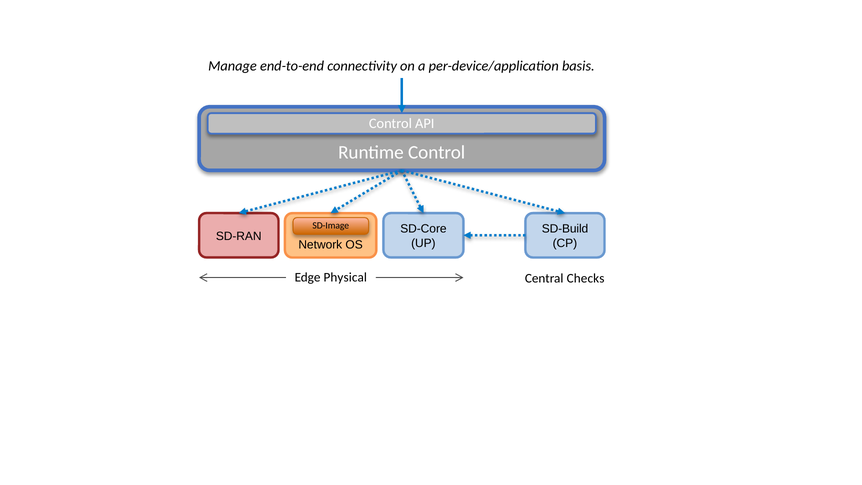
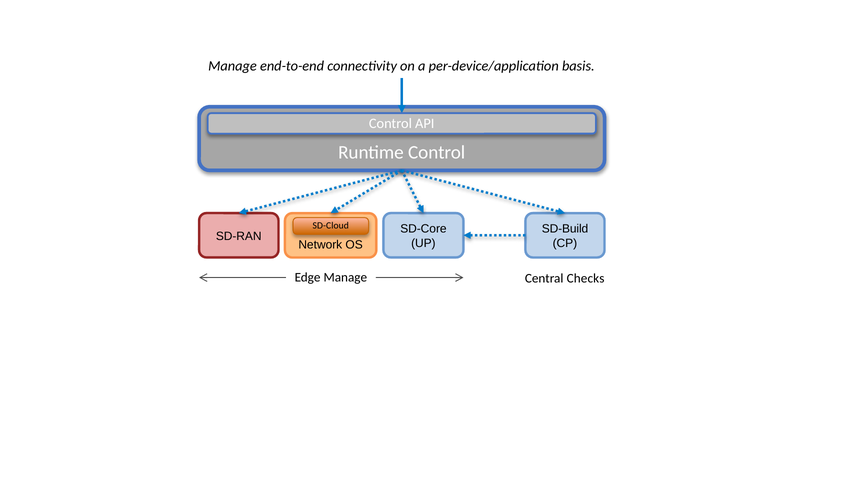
SD-Image: SD-Image -> SD-Cloud
Edge Physical: Physical -> Manage
